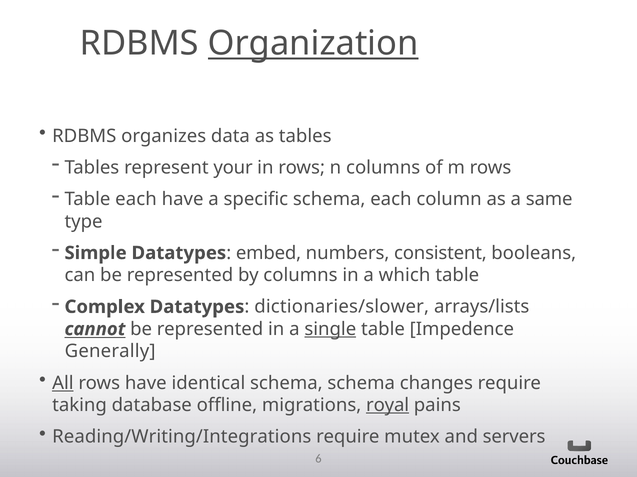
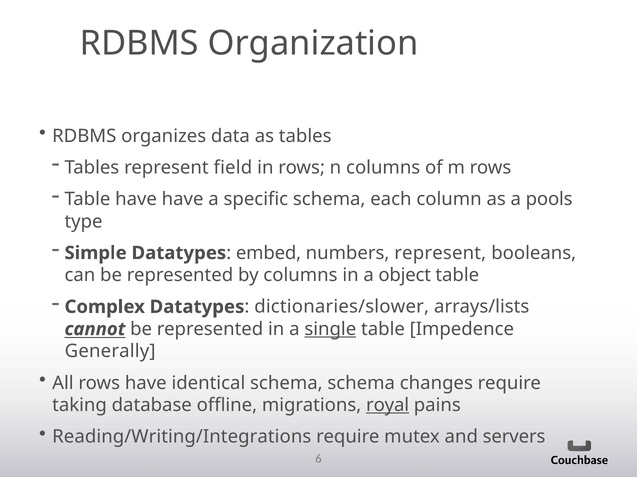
Organization underline: present -> none
your: your -> field
Table each: each -> have
same: same -> pools
numbers consistent: consistent -> represent
which: which -> object
All underline: present -> none
